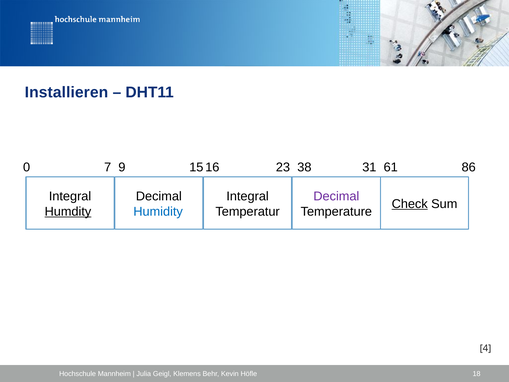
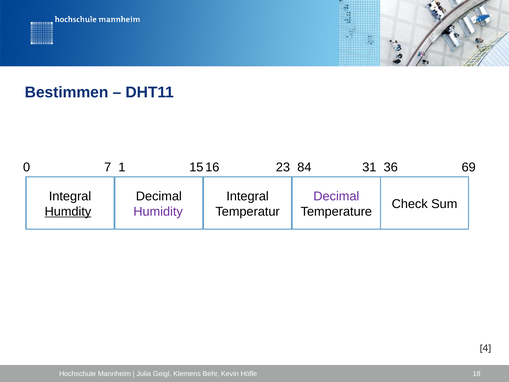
Installieren: Installieren -> Bestimmen
9: 9 -> 1
38: 38 -> 84
61: 61 -> 36
86: 86 -> 69
Check underline: present -> none
Humidity colour: blue -> purple
